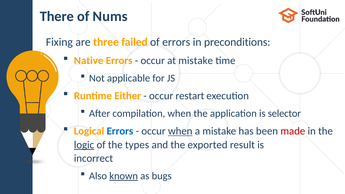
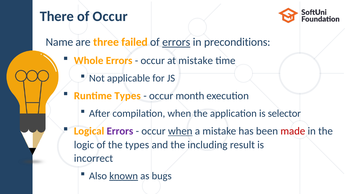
of Nums: Nums -> Occur
Fixing: Fixing -> Name
errors at (176, 42) underline: none -> present
Native: Native -> Whole
Runtime Either: Either -> Types
restart: restart -> month
Errors at (120, 131) colour: blue -> purple
logic underline: present -> none
exported: exported -> including
